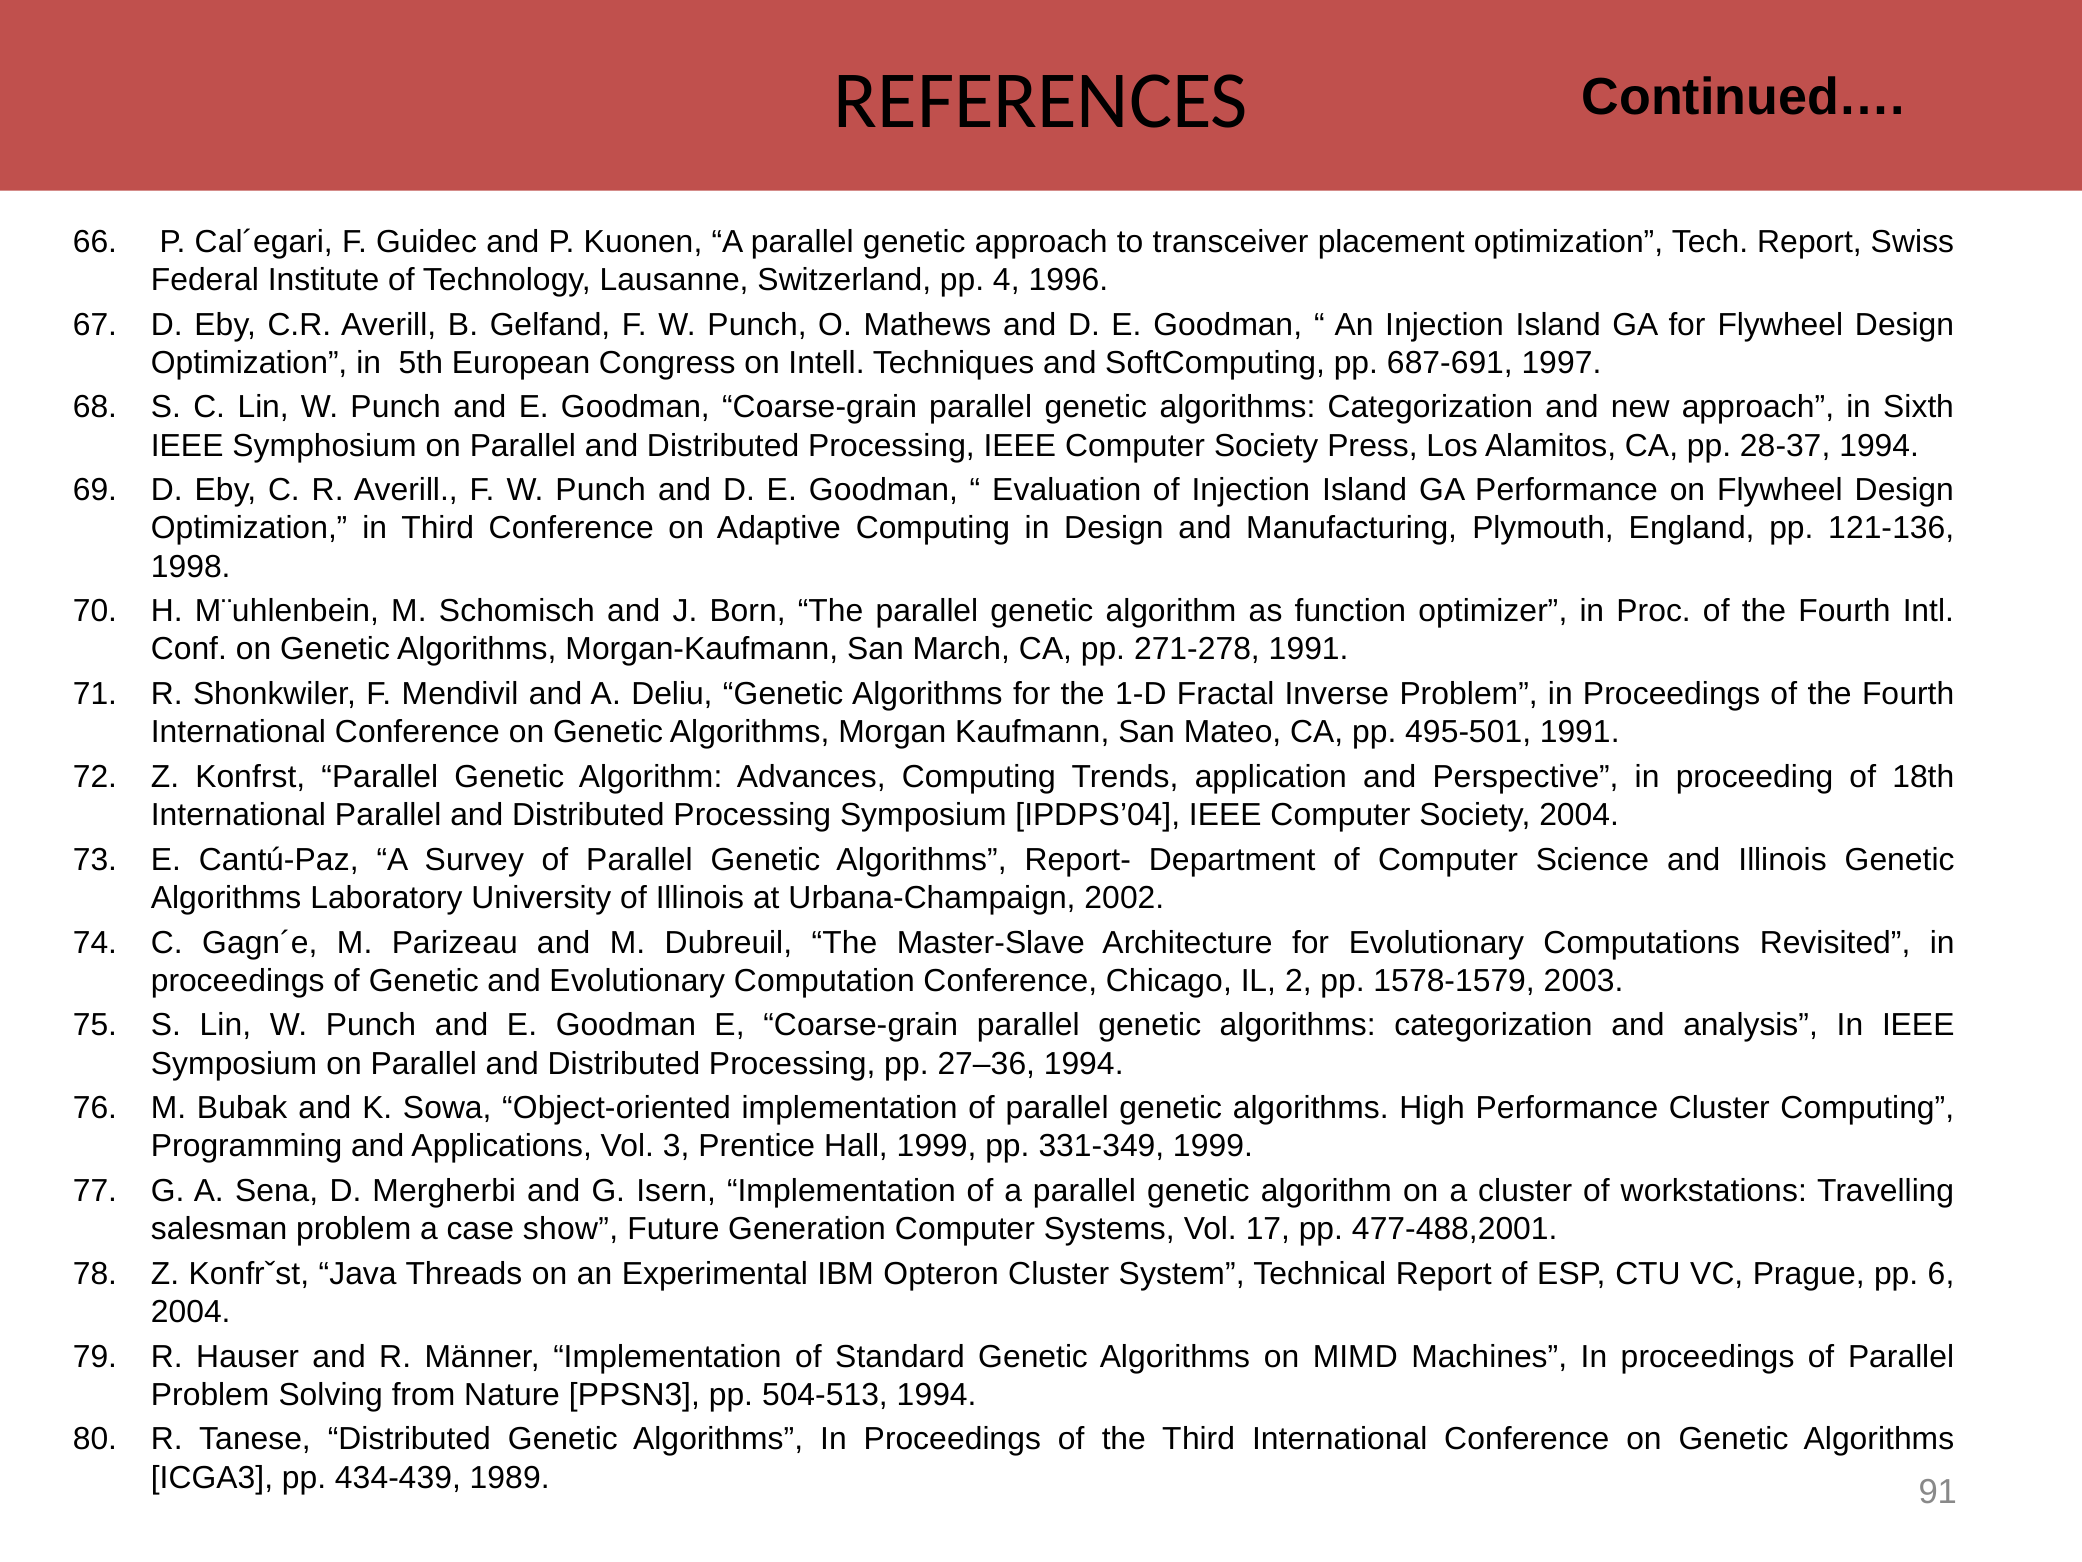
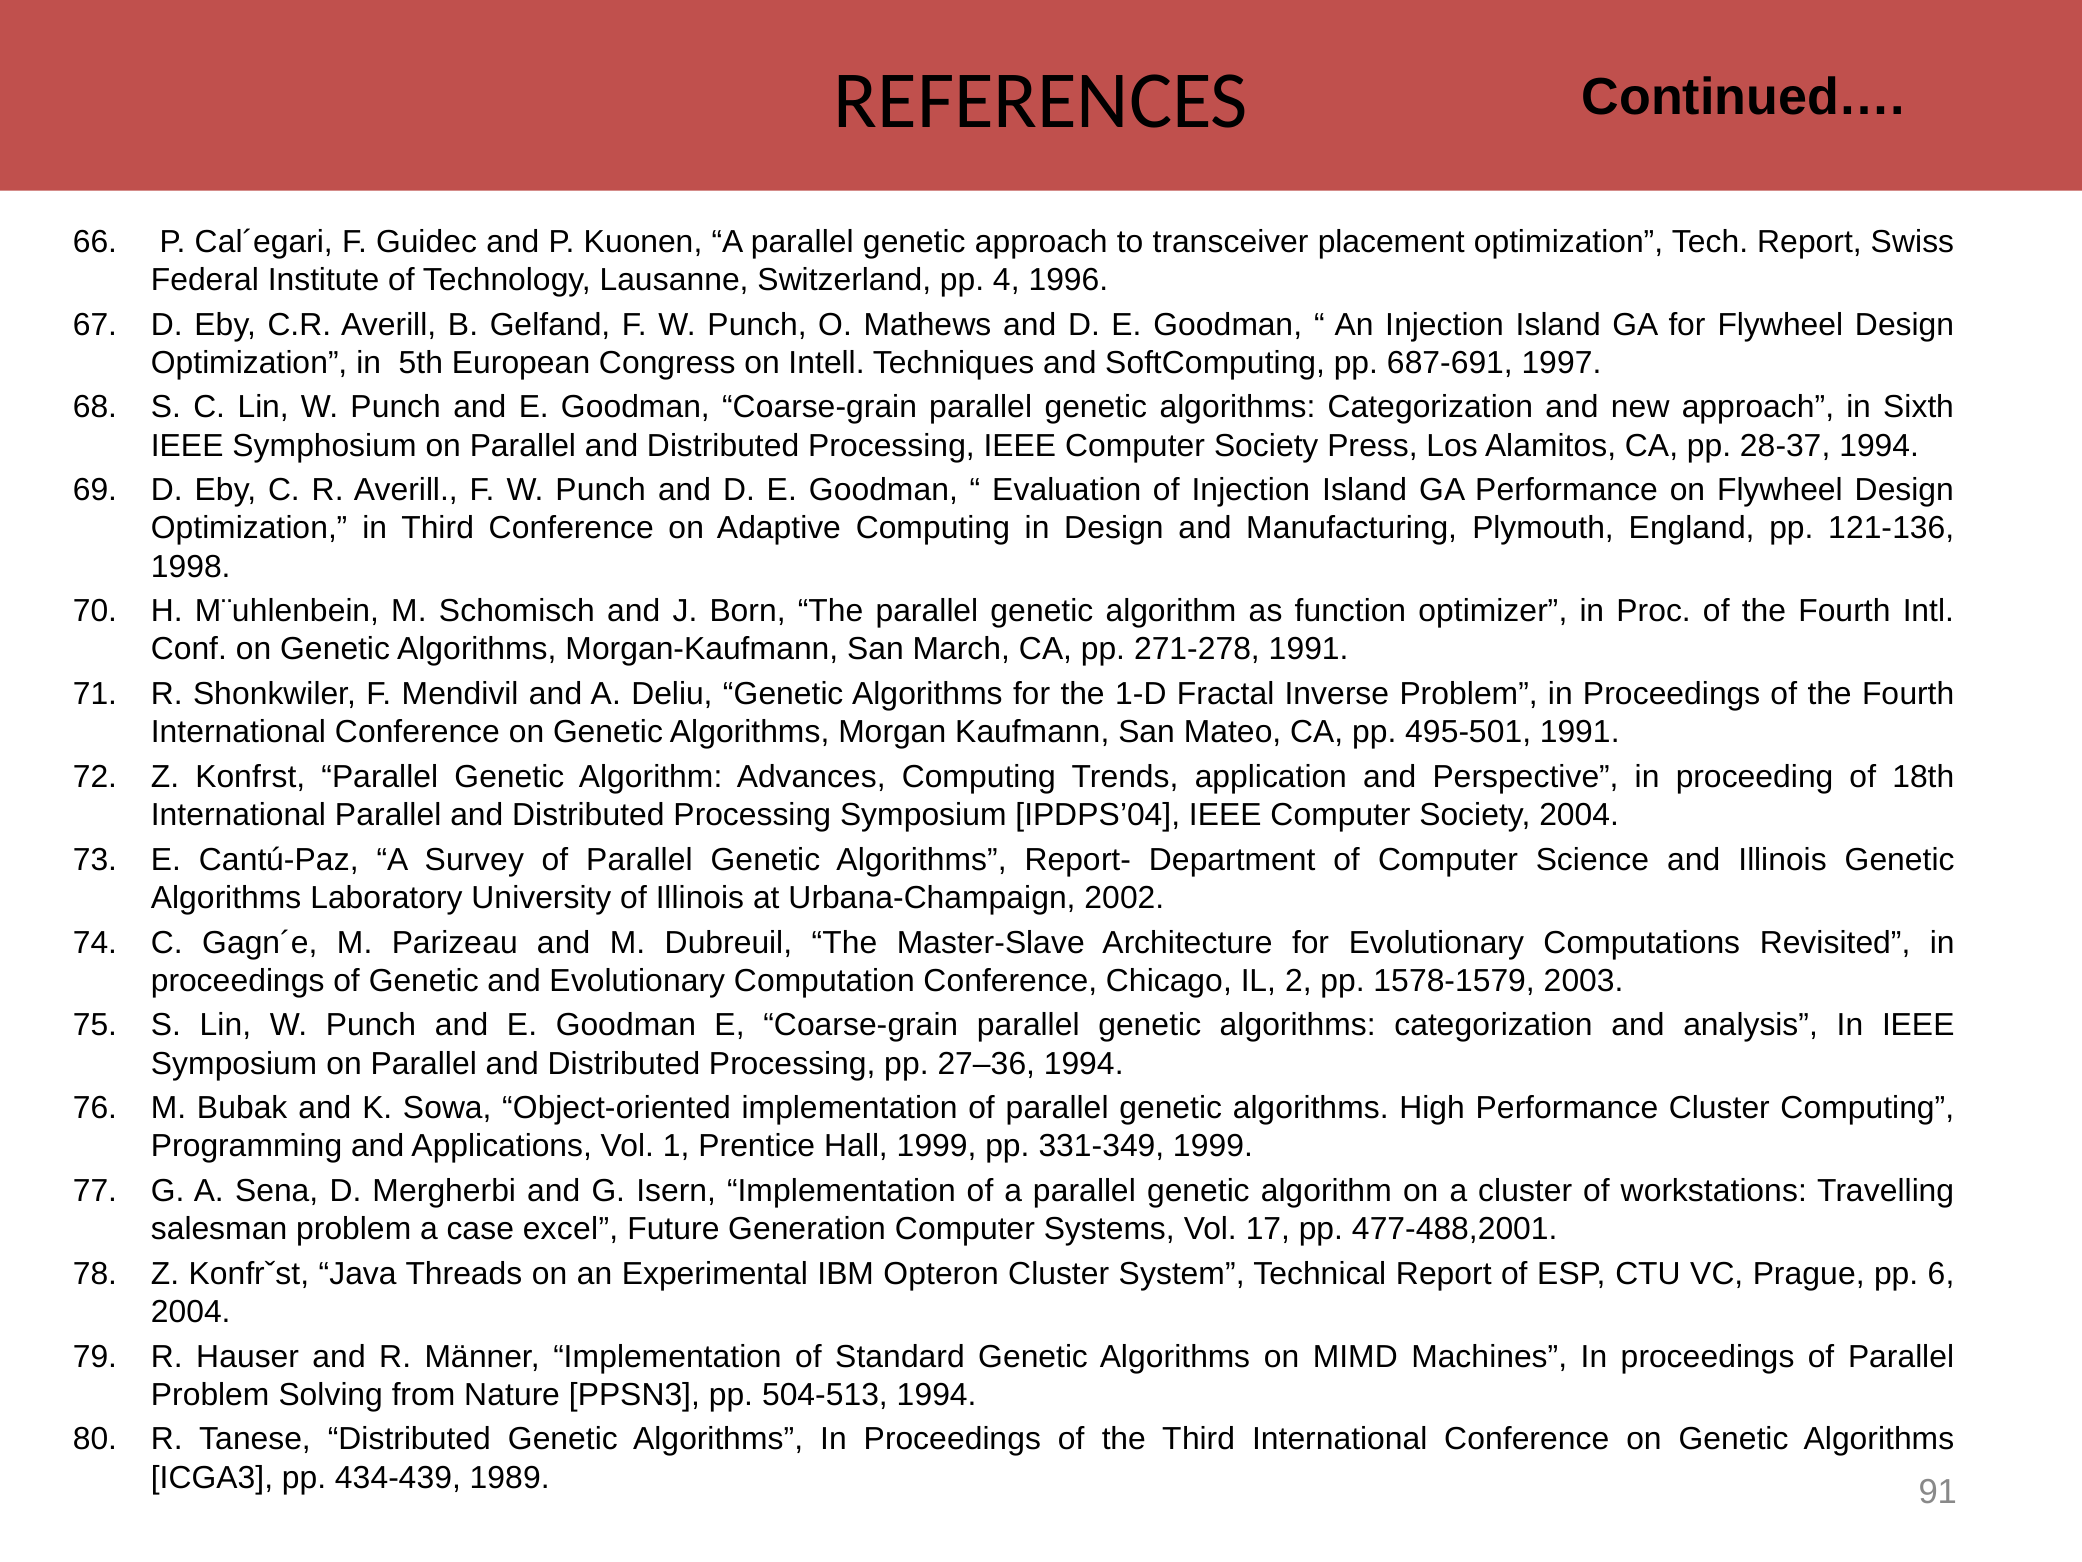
3: 3 -> 1
show: show -> excel
